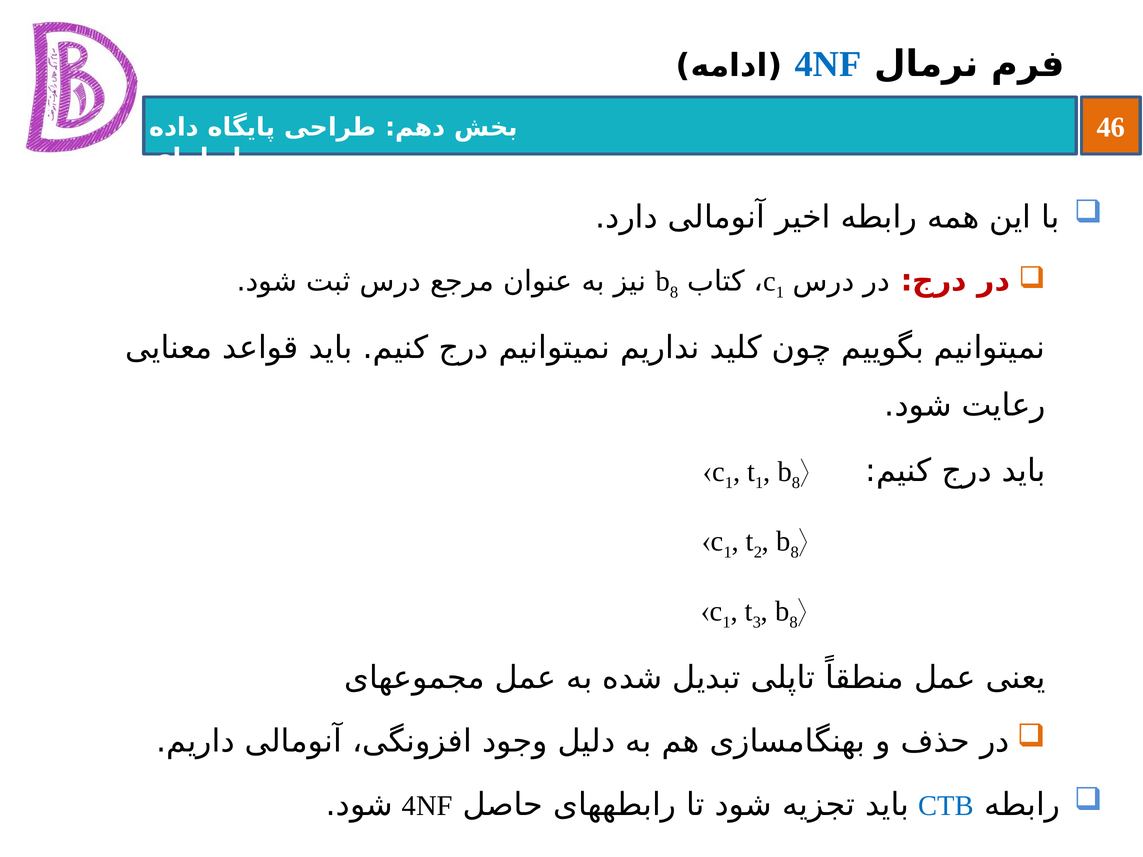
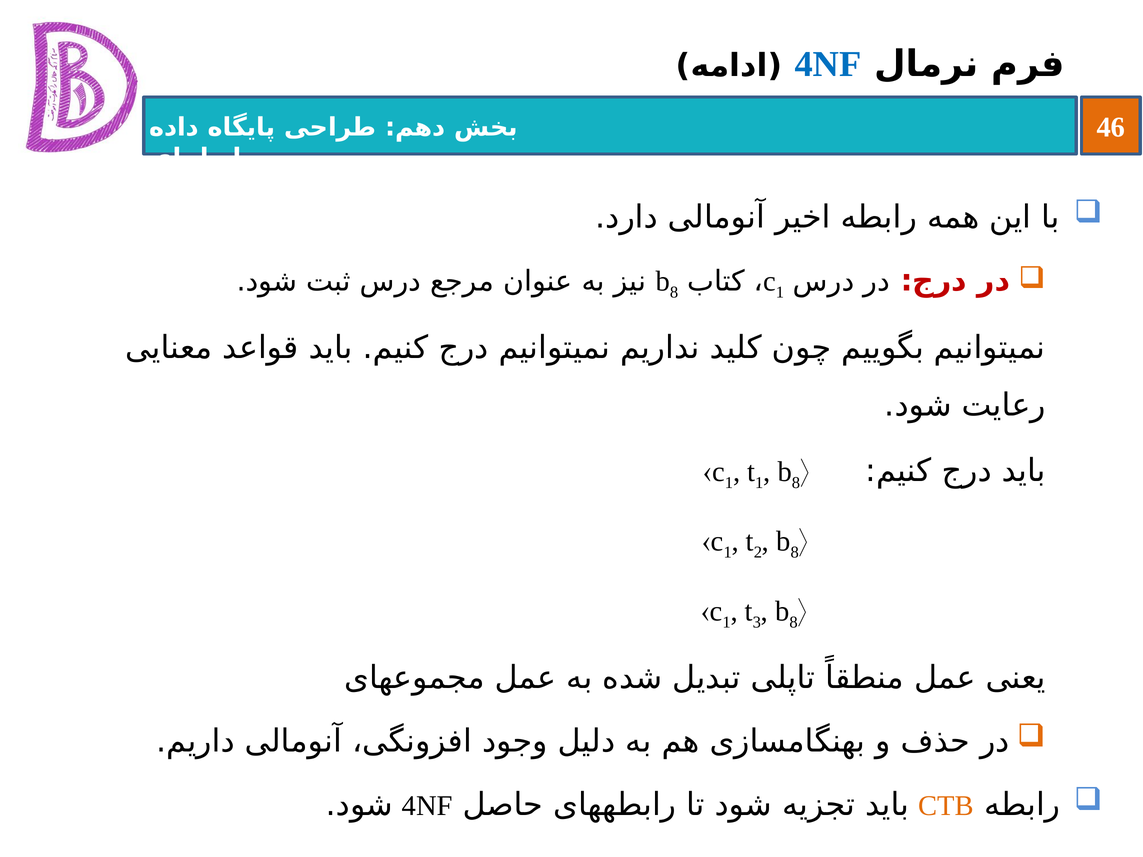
CTB colour: blue -> orange
